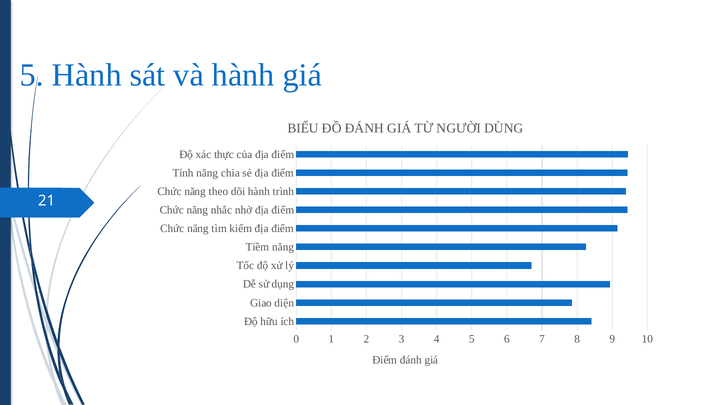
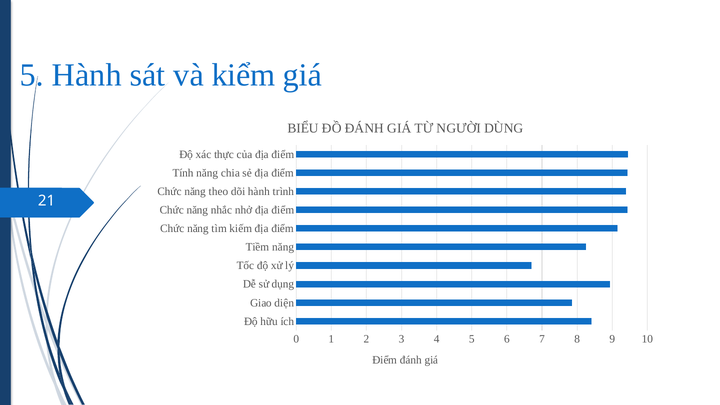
và hành: hành -> kiểm
